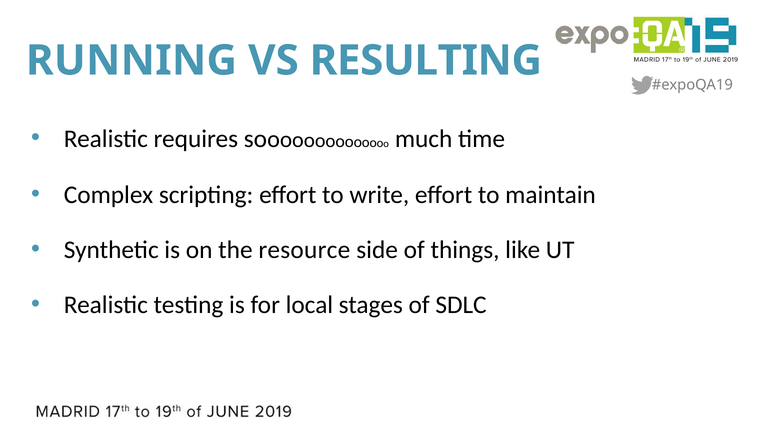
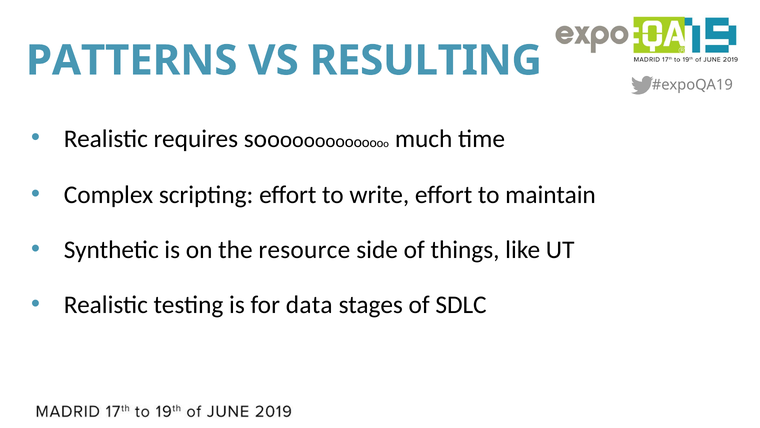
RUNNING: RUNNING -> PATTERNS
local: local -> data
